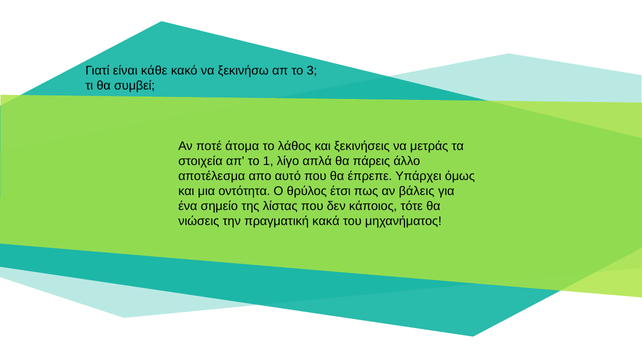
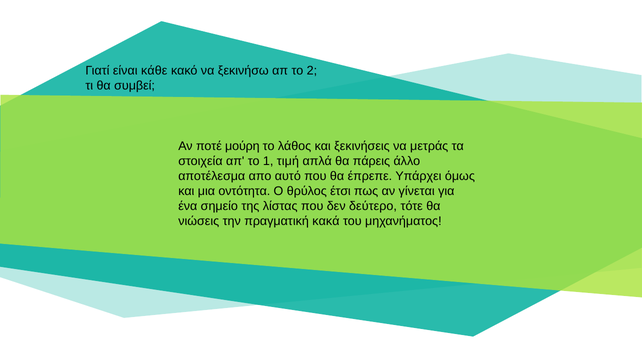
3: 3 -> 2
άτομα: άτομα -> μούρη
λίγο: λίγο -> τιμή
βάλεις: βάλεις -> γίνεται
κάποιος: κάποιος -> δεύτερο
